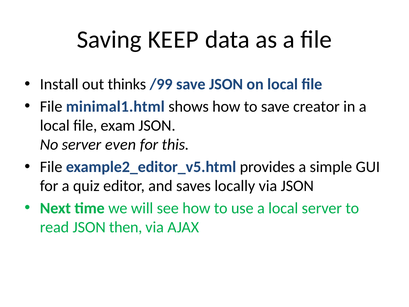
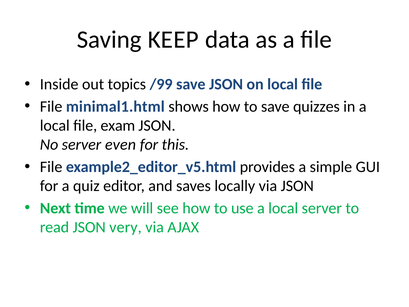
Install: Install -> Inside
thinks: thinks -> topics
creator: creator -> quizzes
then: then -> very
